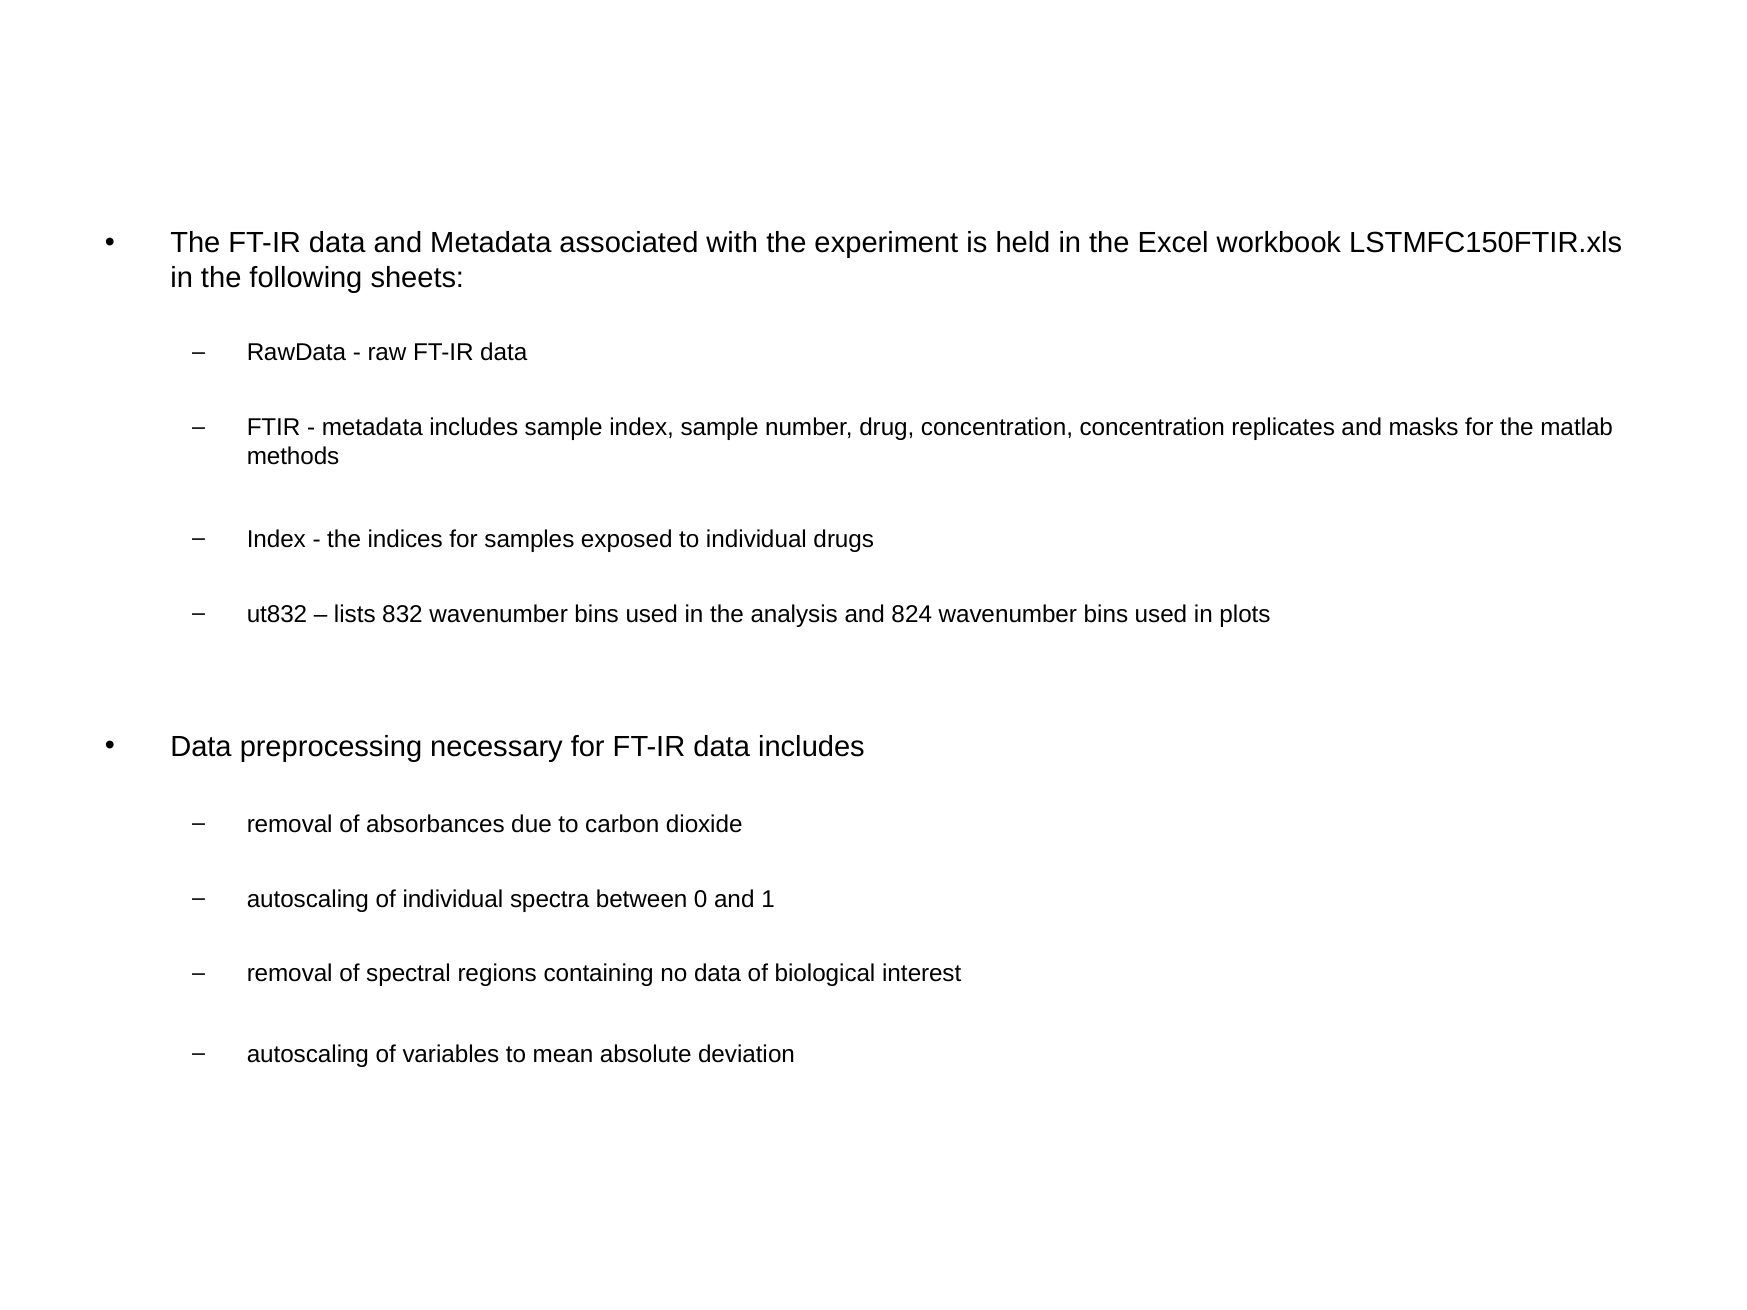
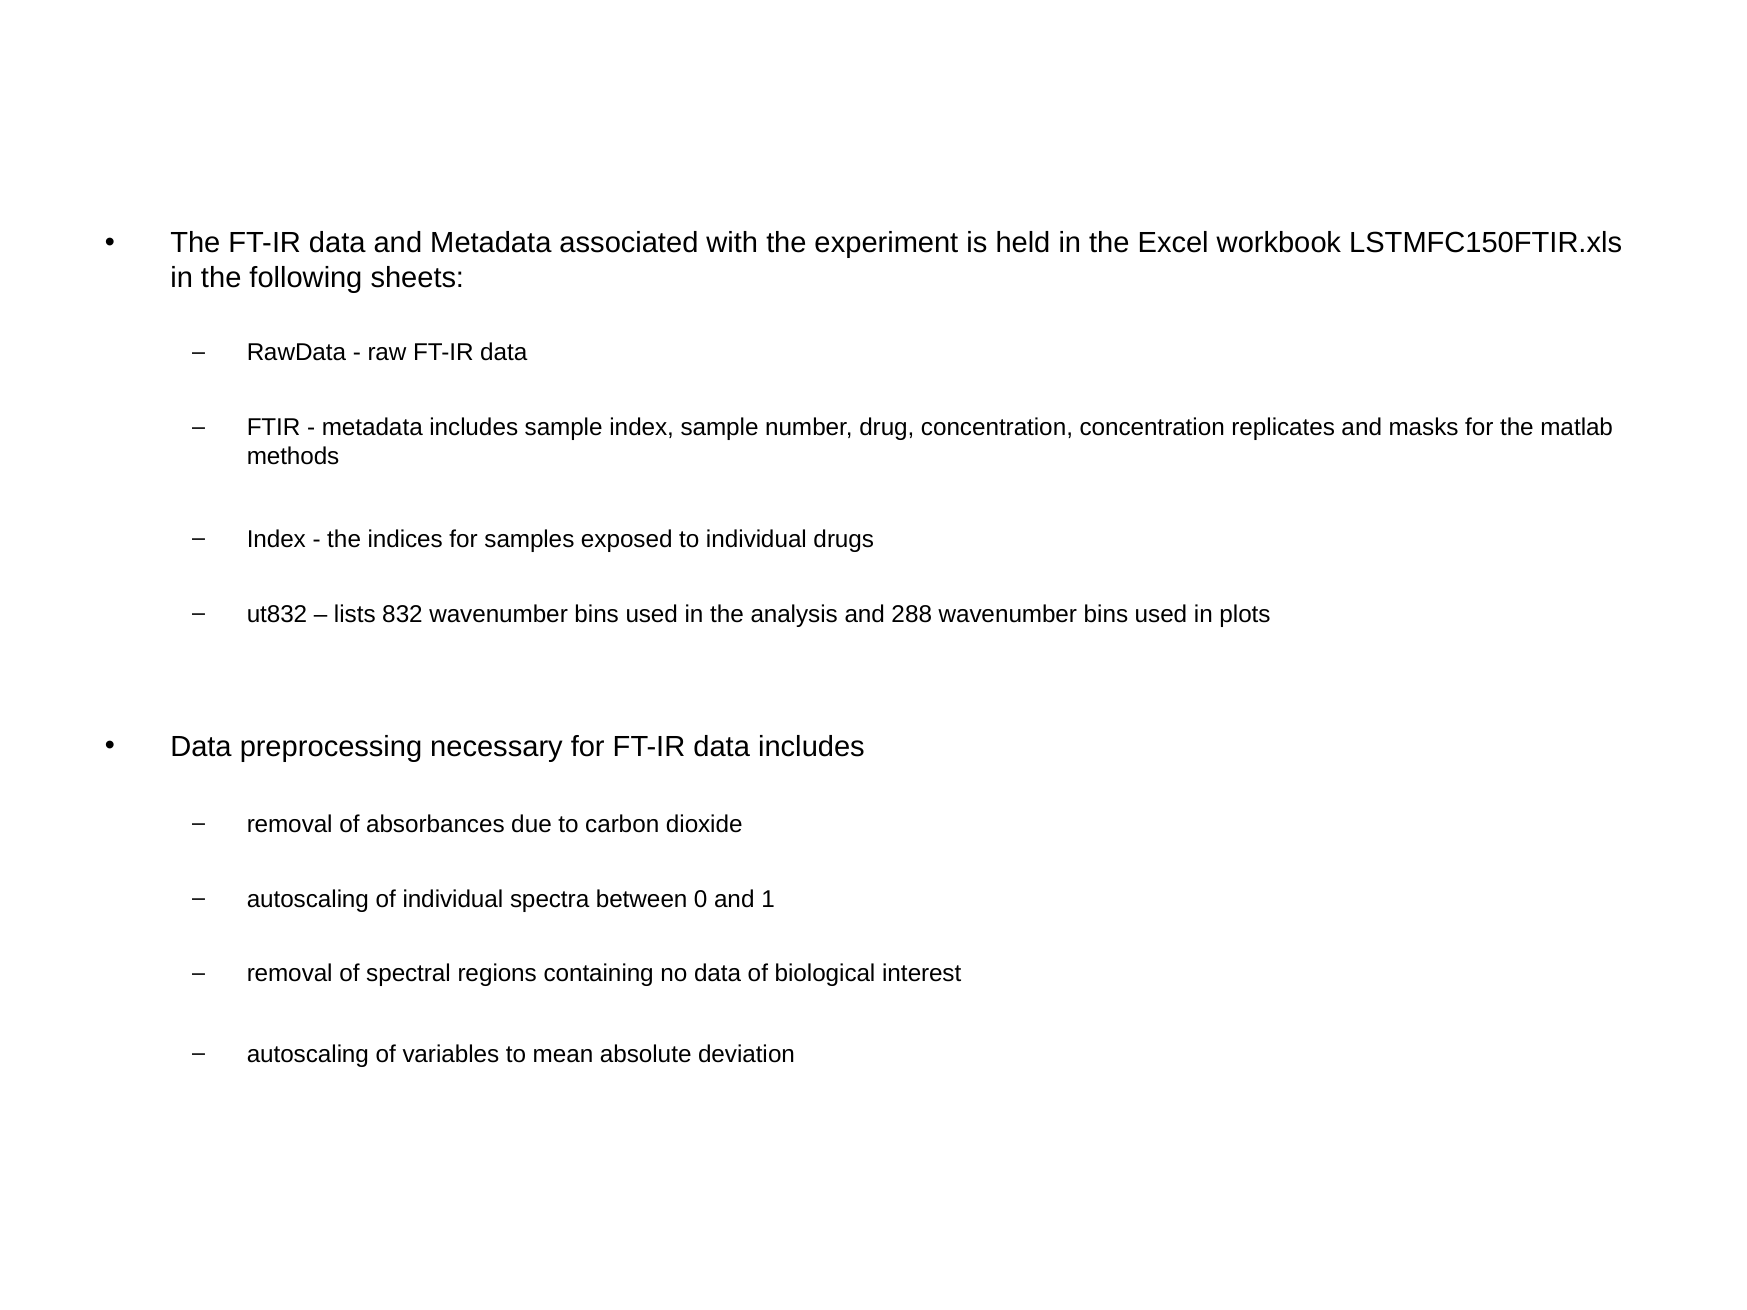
824: 824 -> 288
